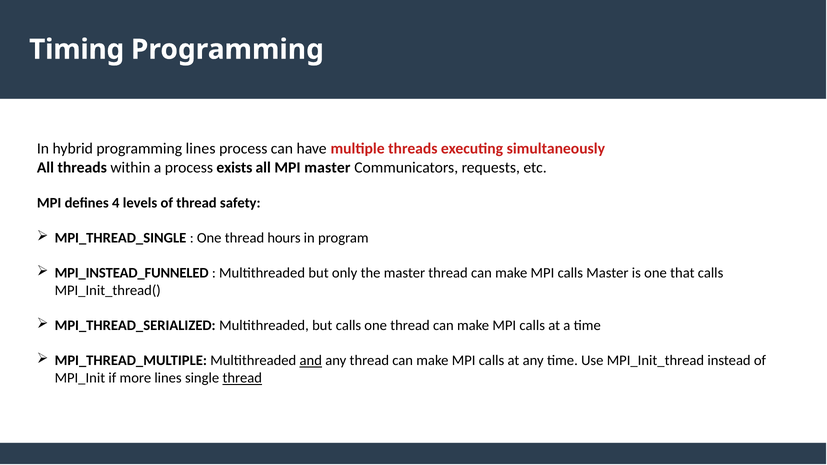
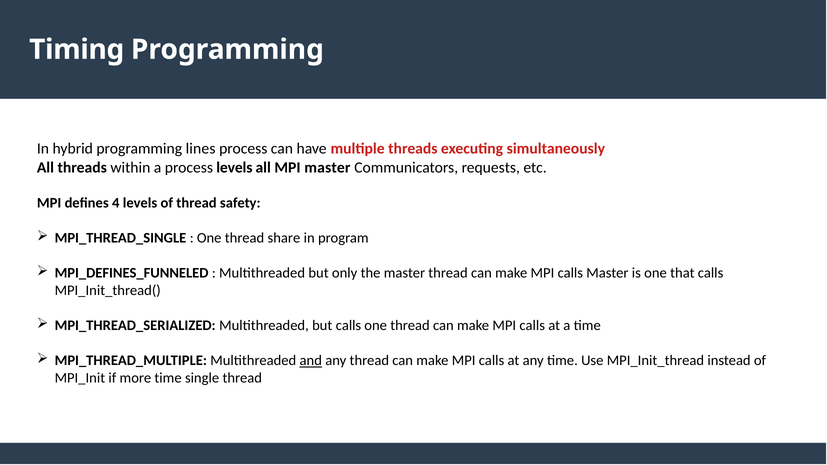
process exists: exists -> levels
hours: hours -> share
MPI_INSTEAD_FUNNELED: MPI_INSTEAD_FUNNELED -> MPI_DEFINES_FUNNELED
more lines: lines -> time
thread at (242, 378) underline: present -> none
